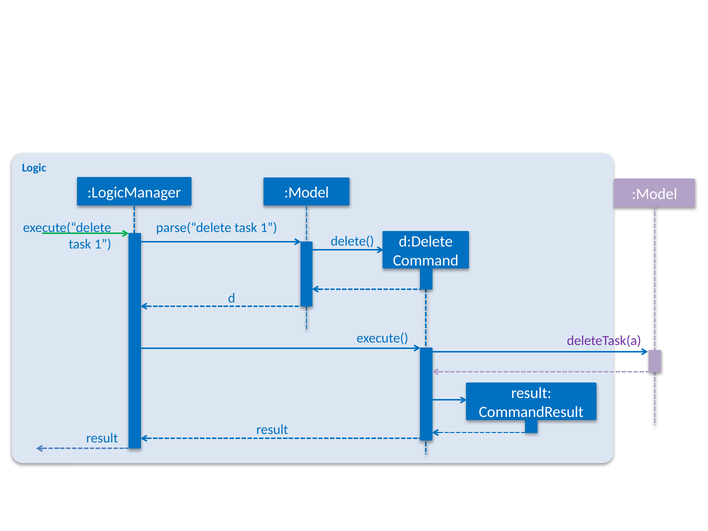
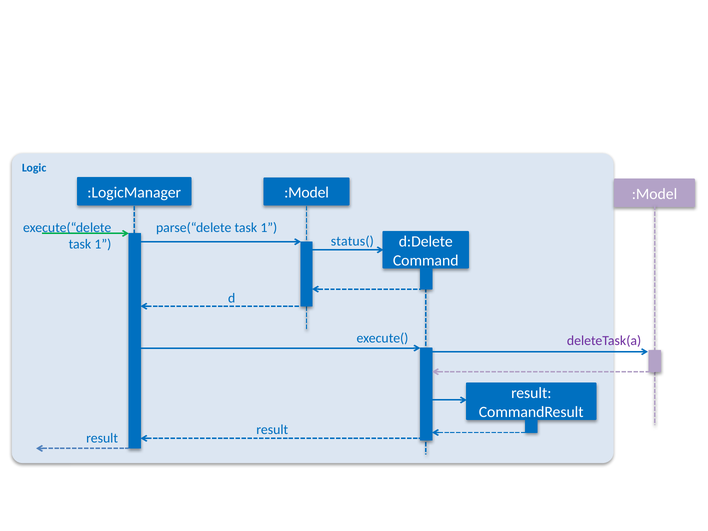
delete(: delete( -> status(
